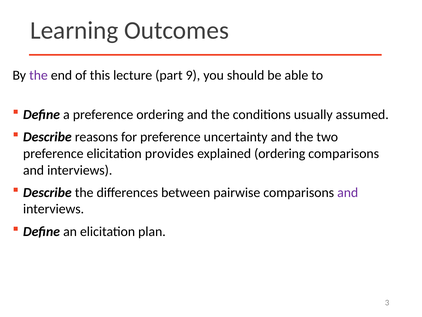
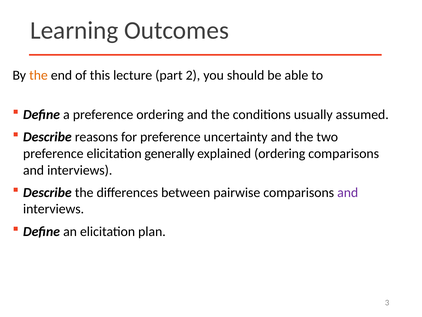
the at (38, 75) colour: purple -> orange
9: 9 -> 2
provides: provides -> generally
